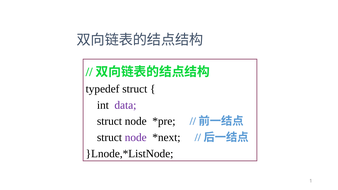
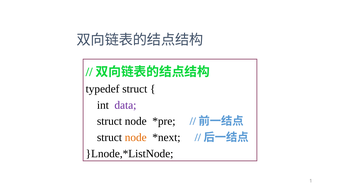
node at (136, 138) colour: purple -> orange
